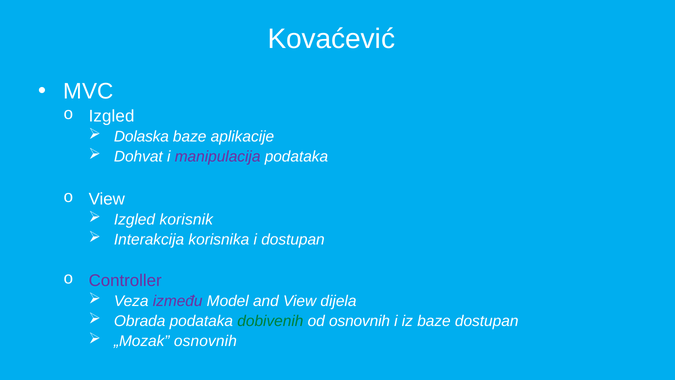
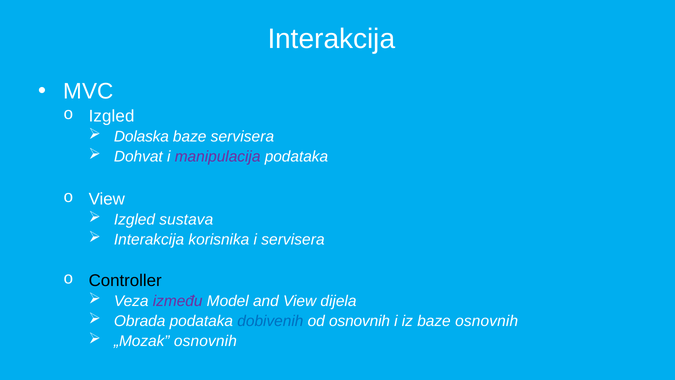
Kovaćević at (331, 39): Kovaćević -> Interakcija
baze aplikacije: aplikacije -> servisera
korisnik: korisnik -> sustava
i dostupan: dostupan -> servisera
Controller colour: purple -> black
dobivenih colour: green -> blue
baze dostupan: dostupan -> osnovnih
